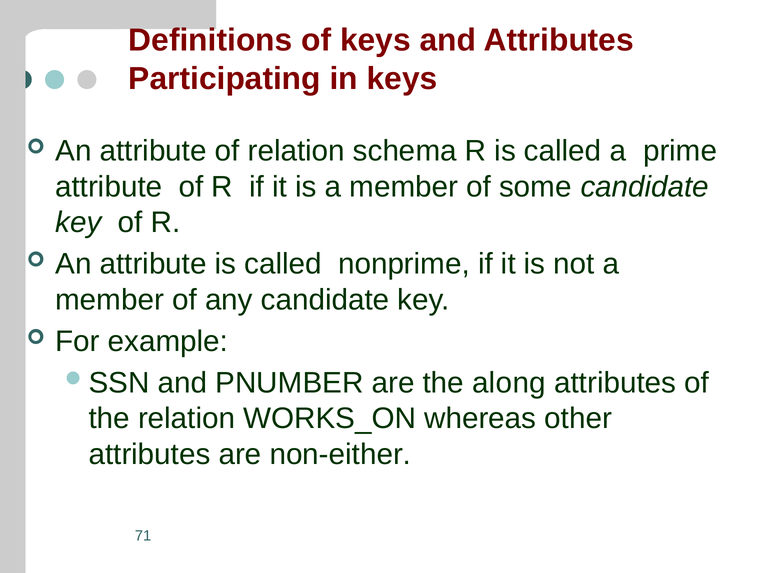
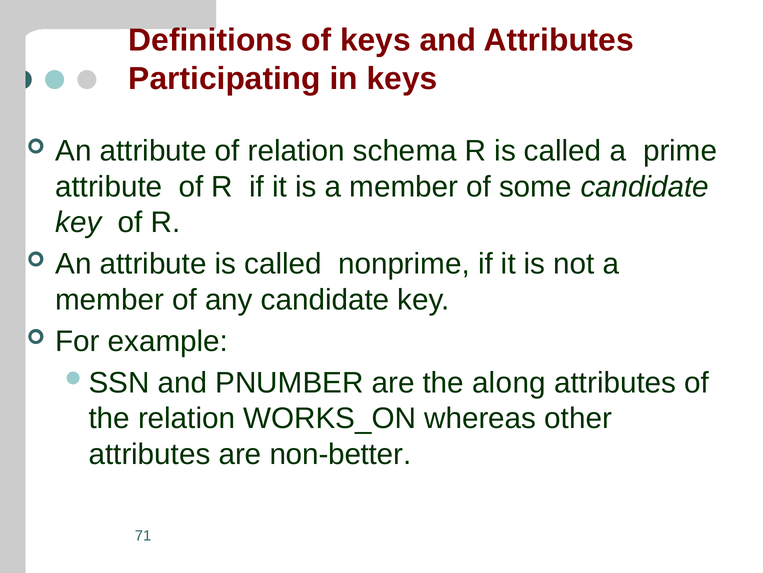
non-either: non-either -> non-better
